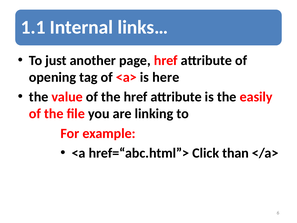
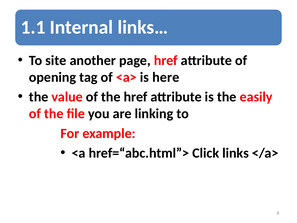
just: just -> site
than: than -> links
